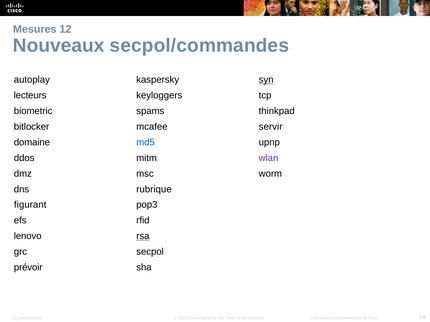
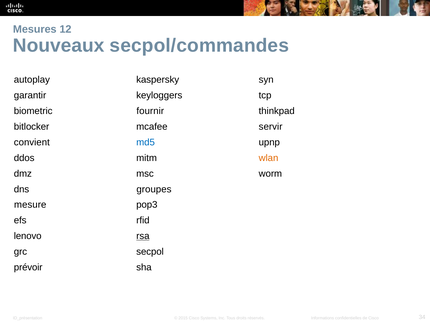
syn underline: present -> none
lecteurs: lecteurs -> garantir
spams: spams -> fournir
domaine: domaine -> convient
wlan colour: purple -> orange
rubrique: rubrique -> groupes
figurant: figurant -> mesure
